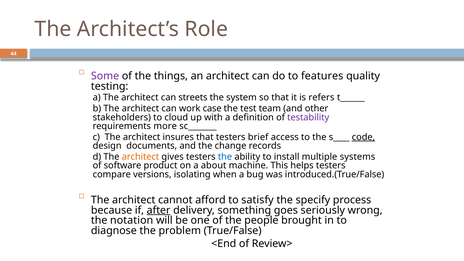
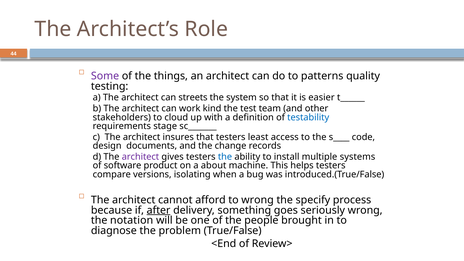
features: features -> patterns
refers: refers -> easier
case: case -> kind
testability colour: purple -> blue
more: more -> stage
brief: brief -> least
code underline: present -> none
architect at (140, 157) colour: orange -> purple
to satisfy: satisfy -> wrong
